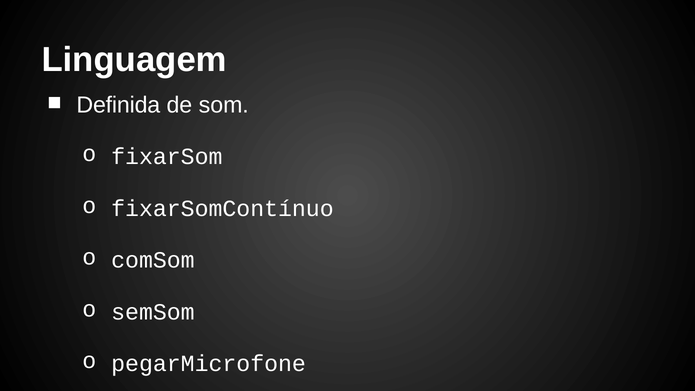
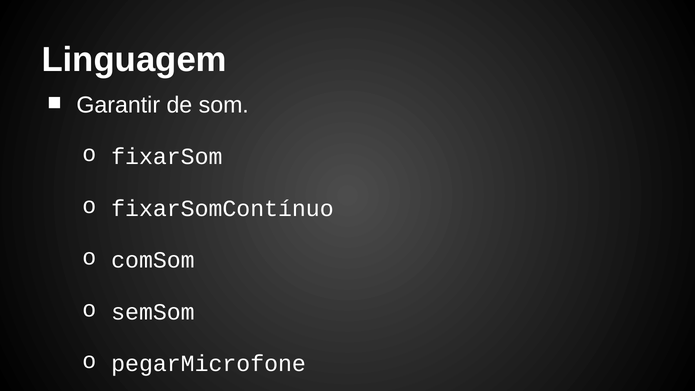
Definida: Definida -> Garantir
